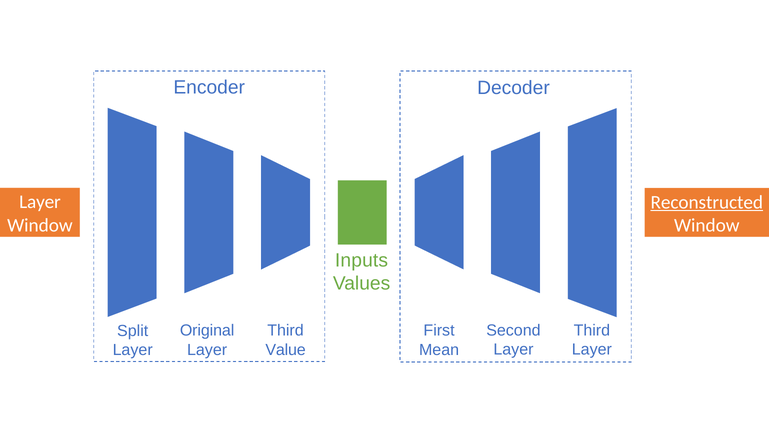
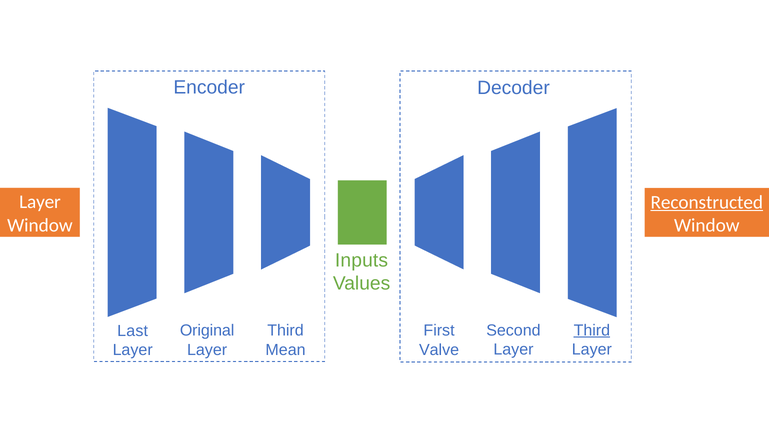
Third at (592, 330) underline: none -> present
Split: Split -> Last
Value: Value -> Mean
Mean: Mean -> Valve
